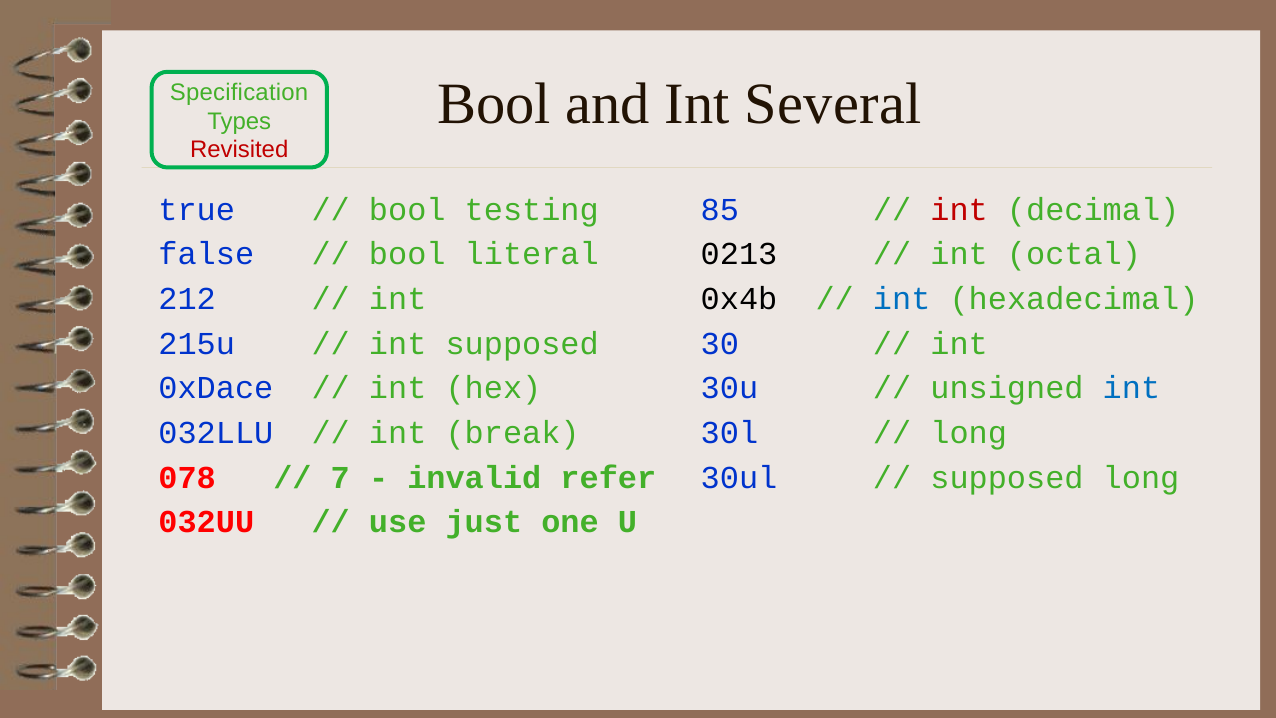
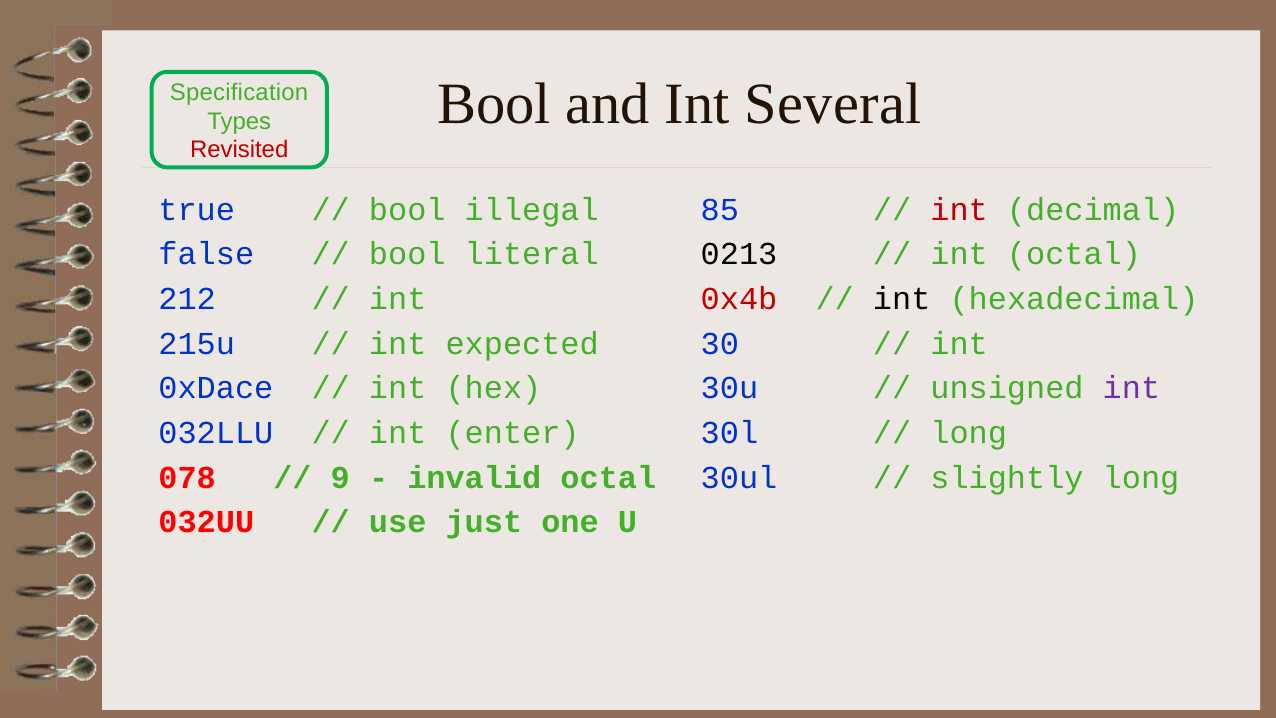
testing: testing -> illegal
0x4b colour: black -> red
int at (902, 299) colour: blue -> black
int supposed: supposed -> expected
int at (1131, 388) colour: blue -> purple
break: break -> enter
7: 7 -> 9
invalid refer: refer -> octal
supposed at (1007, 477): supposed -> slightly
